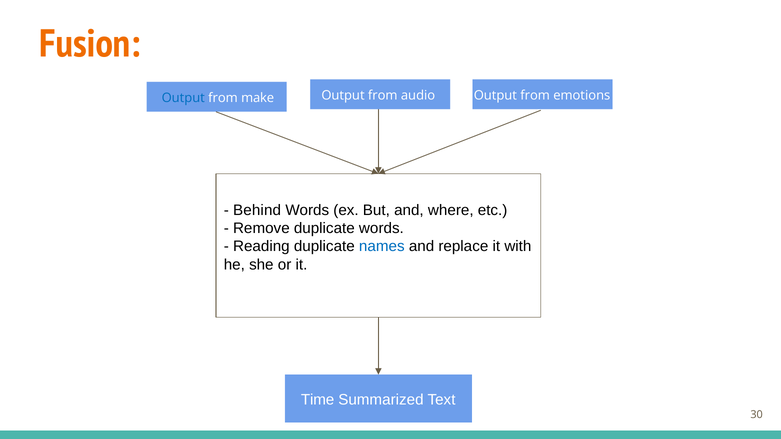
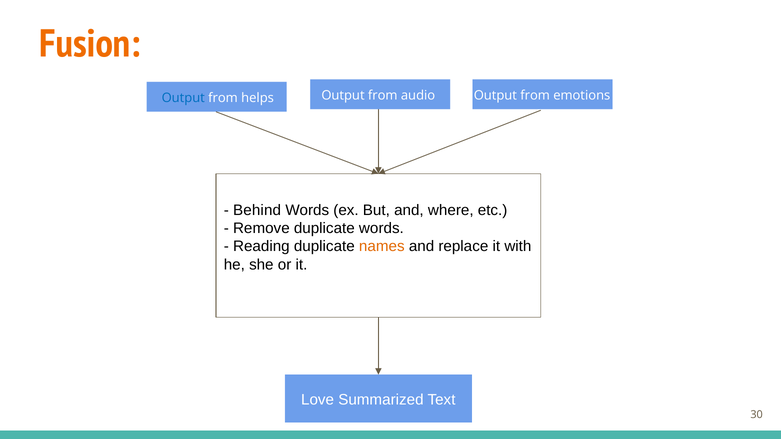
make: make -> helps
names colour: blue -> orange
Time: Time -> Love
